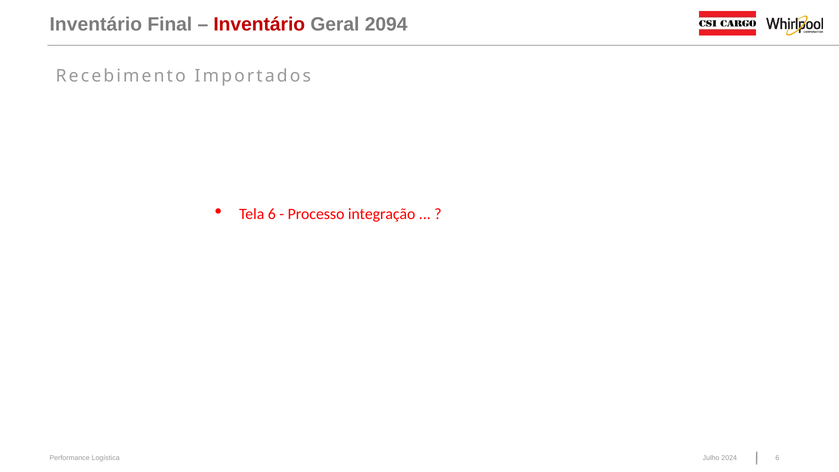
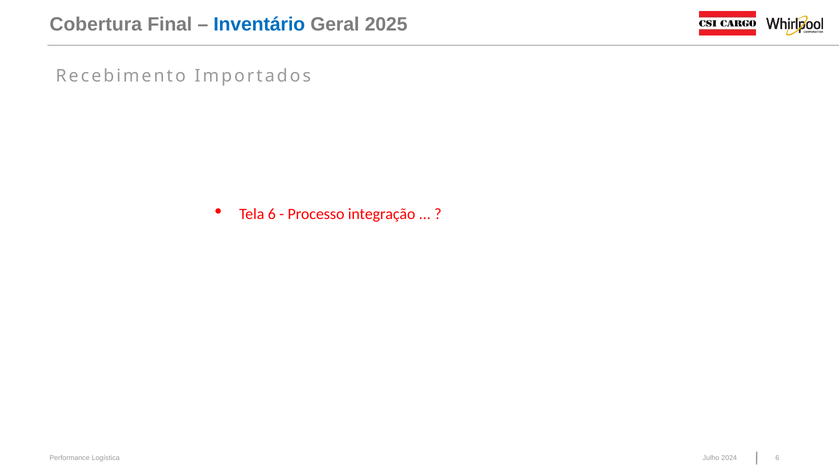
Inventário at (96, 25): Inventário -> Cobertura
Inventário at (259, 25) colour: red -> blue
2094: 2094 -> 2025
